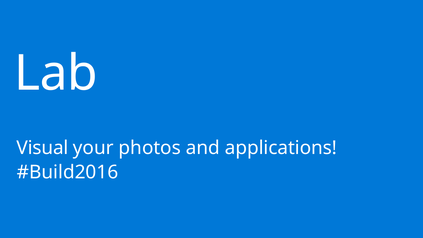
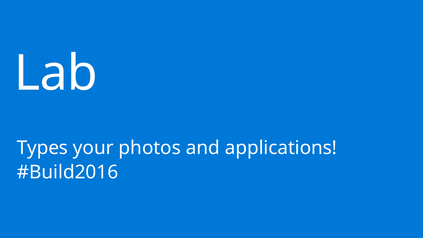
Visual: Visual -> Types
